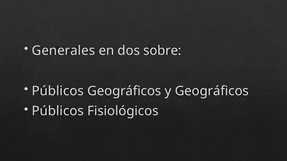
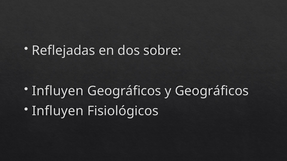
Generales: Generales -> Reflejadas
Públicos at (58, 91): Públicos -> Influyen
Públicos at (58, 111): Públicos -> Influyen
